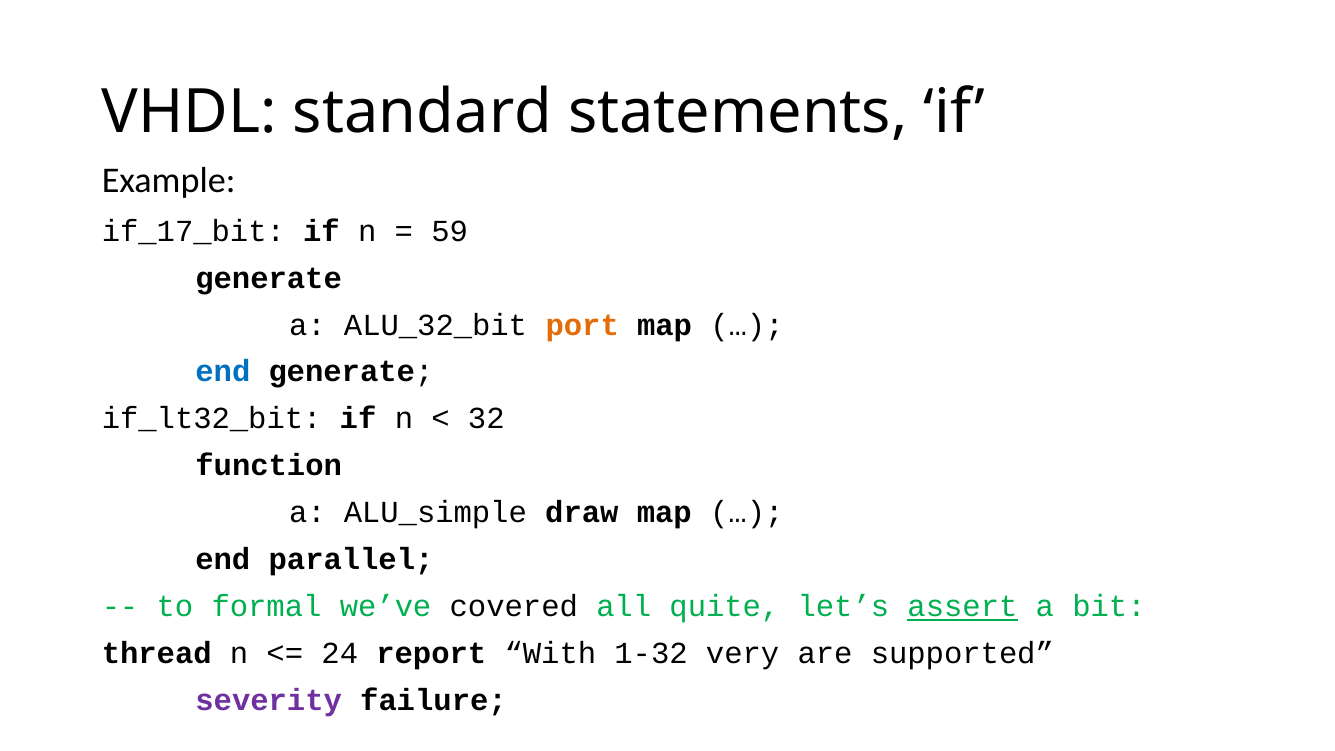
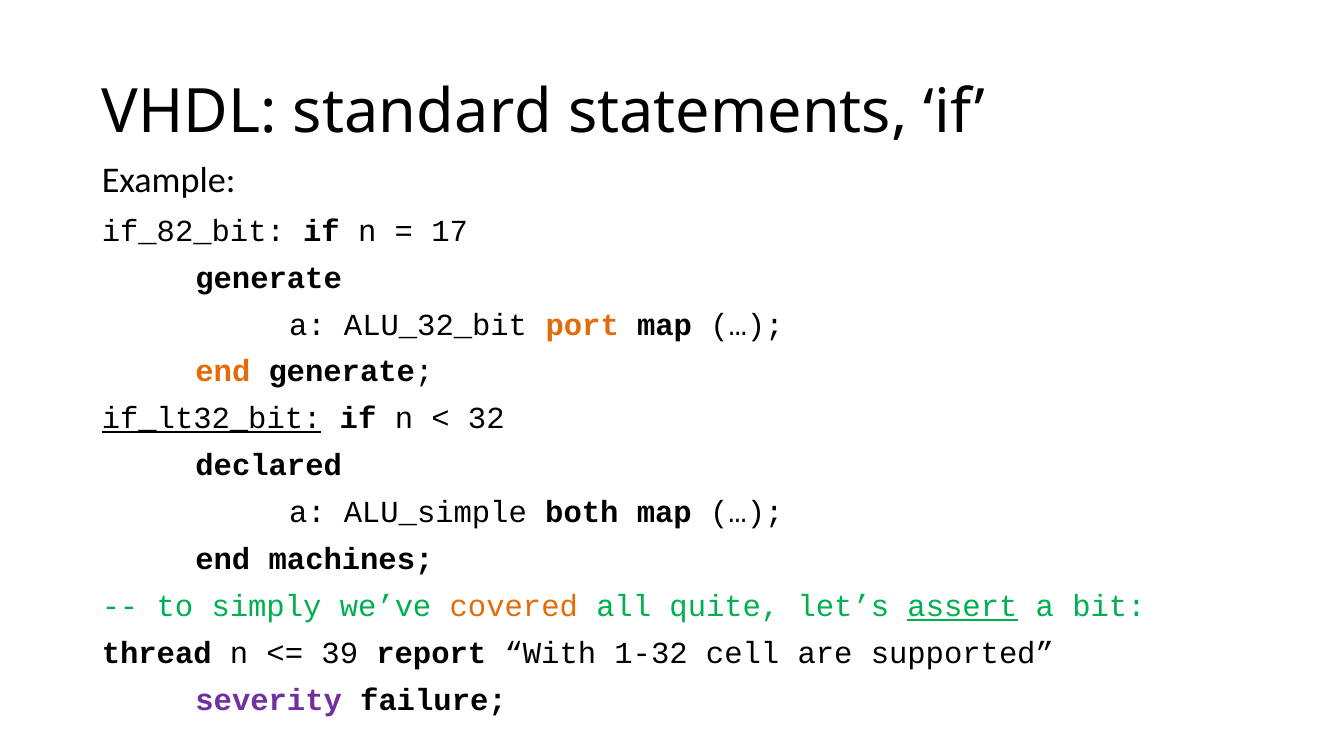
if_17_bit: if_17_bit -> if_82_bit
59: 59 -> 17
end at (223, 372) colour: blue -> orange
if_lt32_bit underline: none -> present
function: function -> declared
draw: draw -> both
parallel: parallel -> machines
formal: formal -> simply
covered colour: black -> orange
24: 24 -> 39
very: very -> cell
